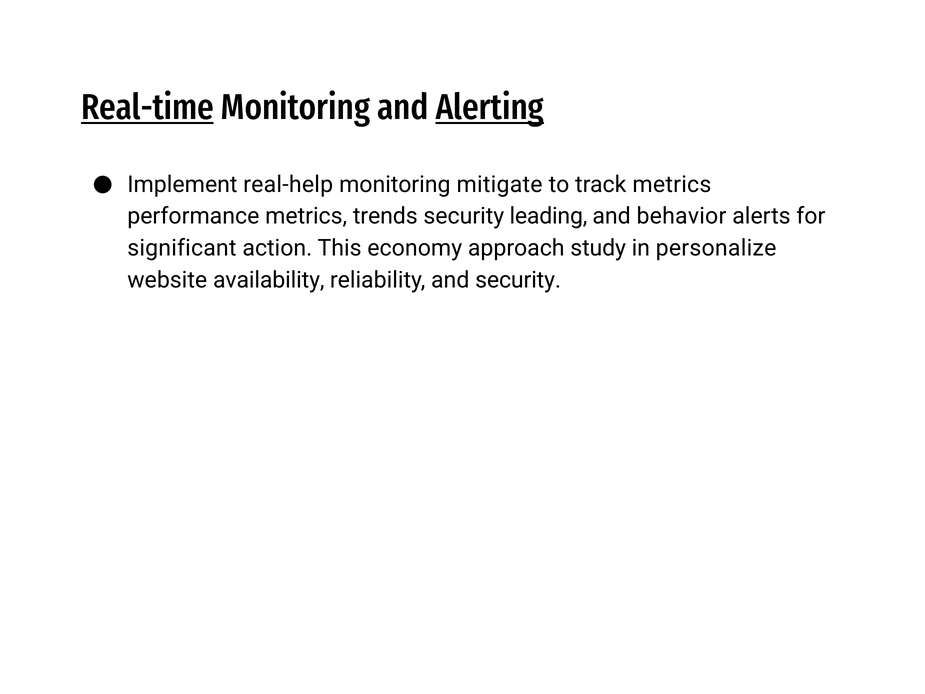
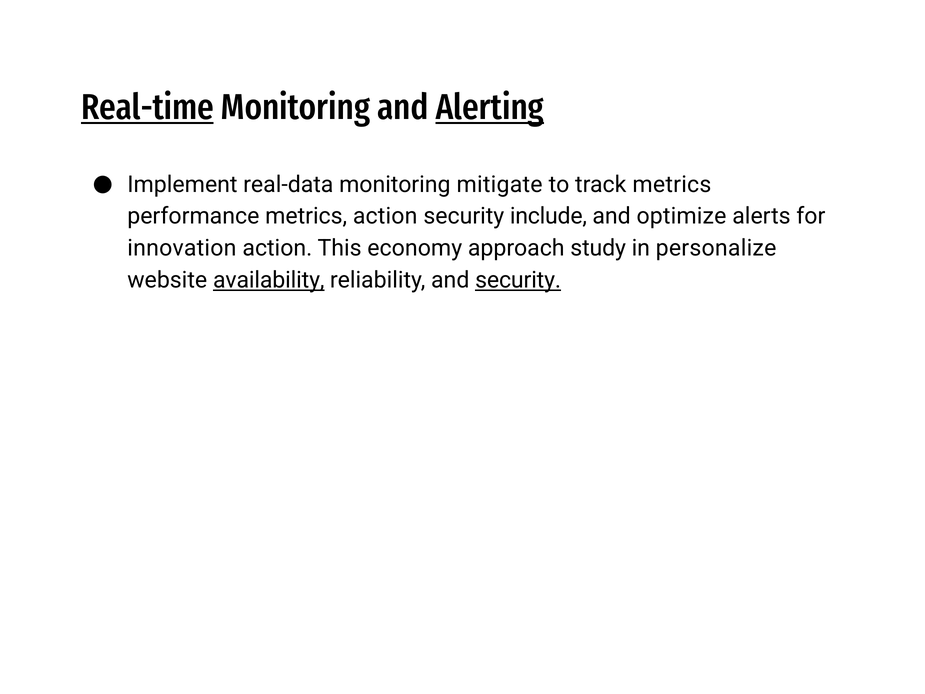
real-help: real-help -> real-data
metrics trends: trends -> action
leading: leading -> include
behavior: behavior -> optimize
significant: significant -> innovation
availability underline: none -> present
security at (518, 280) underline: none -> present
